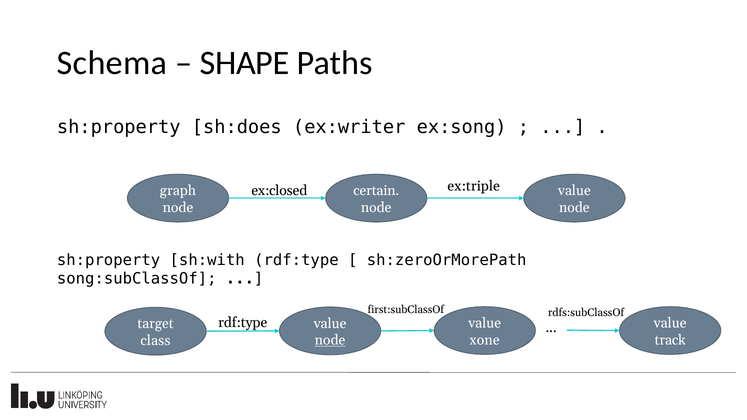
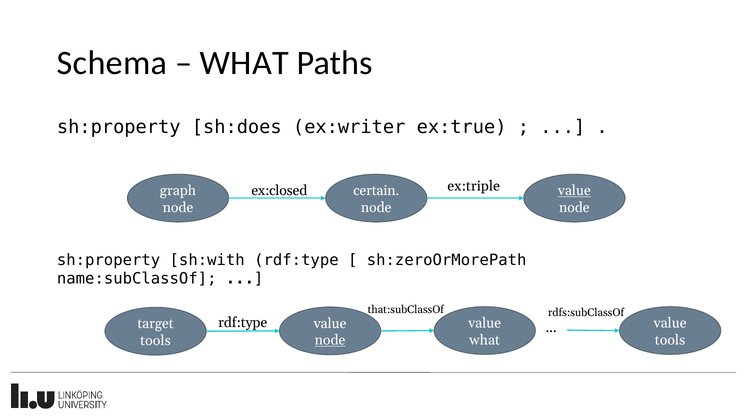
SHAPE at (245, 63): SHAPE -> WHAT
ex:song: ex:song -> ex:true
value at (574, 191) underline: none -> present
song:subClassOf: song:subClassOf -> name:subClassOf
first:subClassOf: first:subClassOf -> that:subClassOf
xone at (485, 340): xone -> what
track at (670, 340): track -> tools
class at (155, 341): class -> tools
